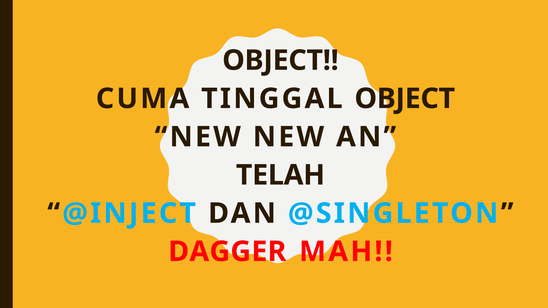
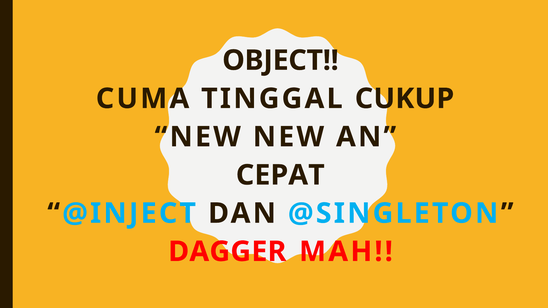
TINGGAL OBJECT: OBJECT -> CUKUP
TELAH: TELAH -> CEPAT
